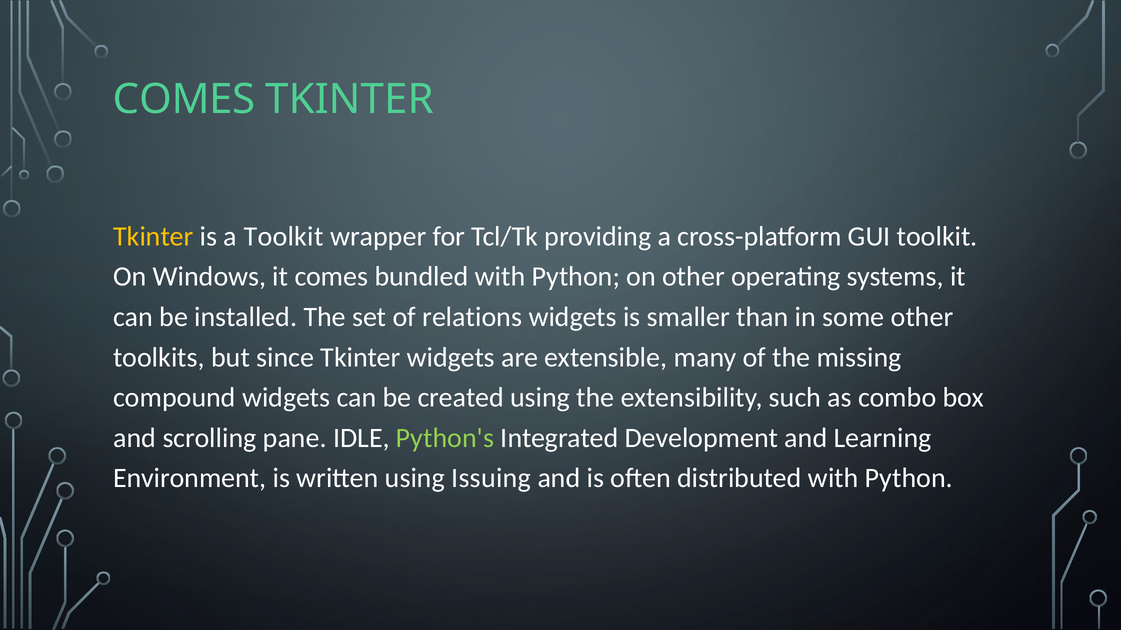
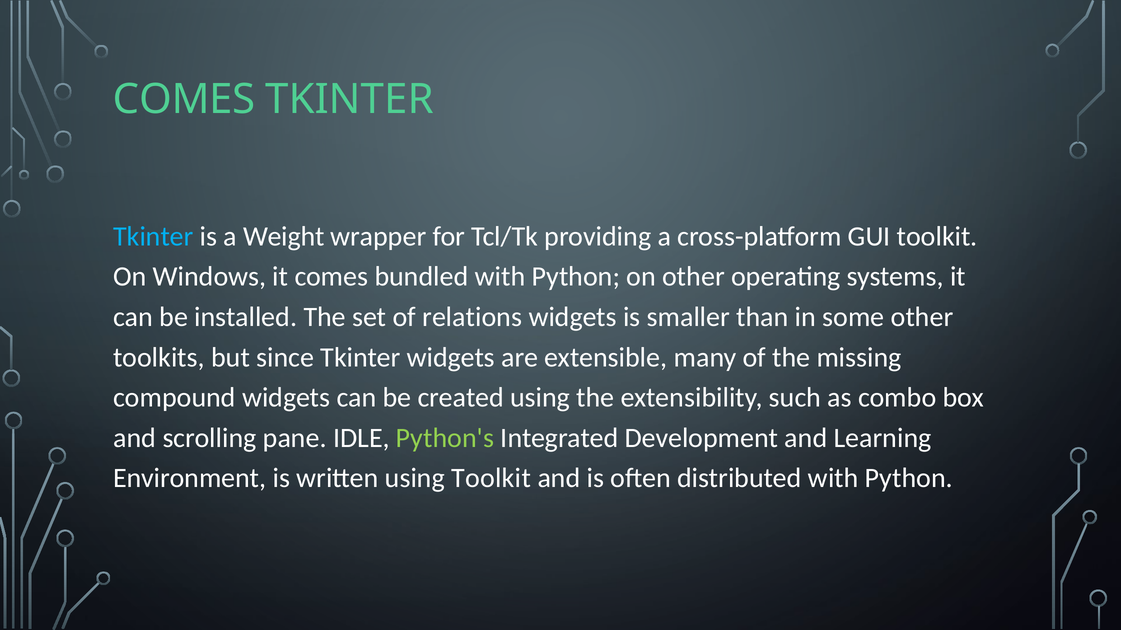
Tkinter at (153, 237) colour: yellow -> light blue
a Toolkit: Toolkit -> Weight
using Issuing: Issuing -> Toolkit
